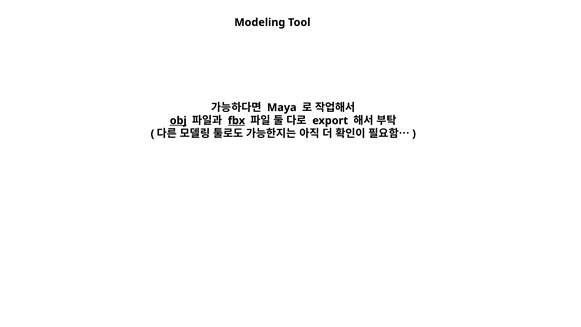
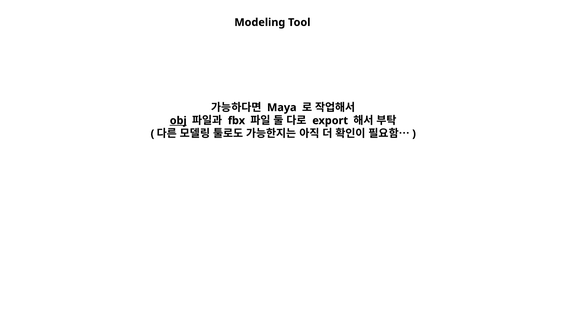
fbx underline: present -> none
